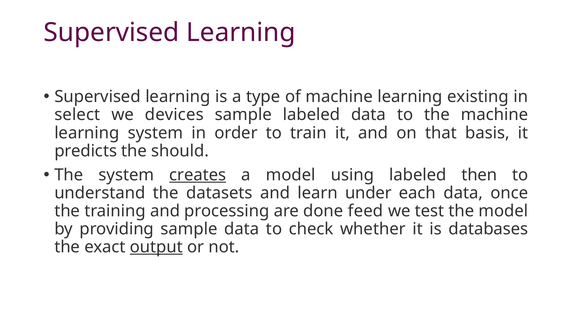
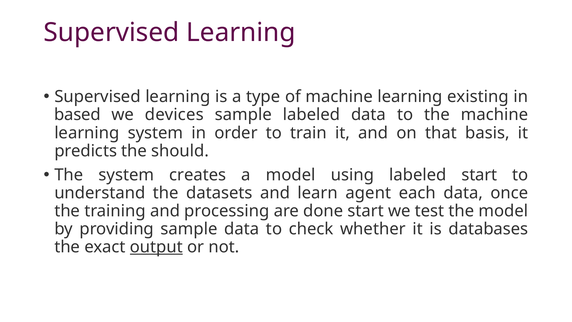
select: select -> based
creates underline: present -> none
labeled then: then -> start
under: under -> agent
done feed: feed -> start
